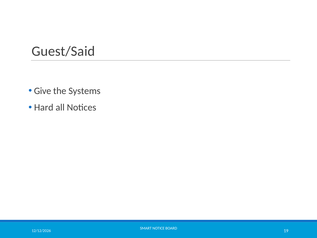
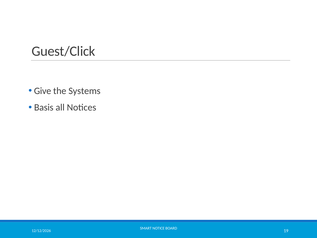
Guest/Said: Guest/Said -> Guest/Click
Hard: Hard -> Basis
